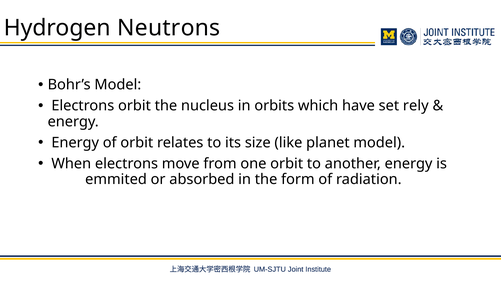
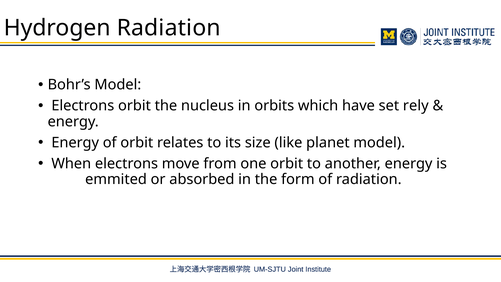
Hydrogen Neutrons: Neutrons -> Radiation
